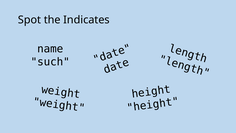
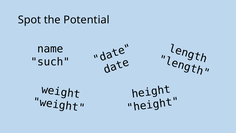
Indicates: Indicates -> Potential
